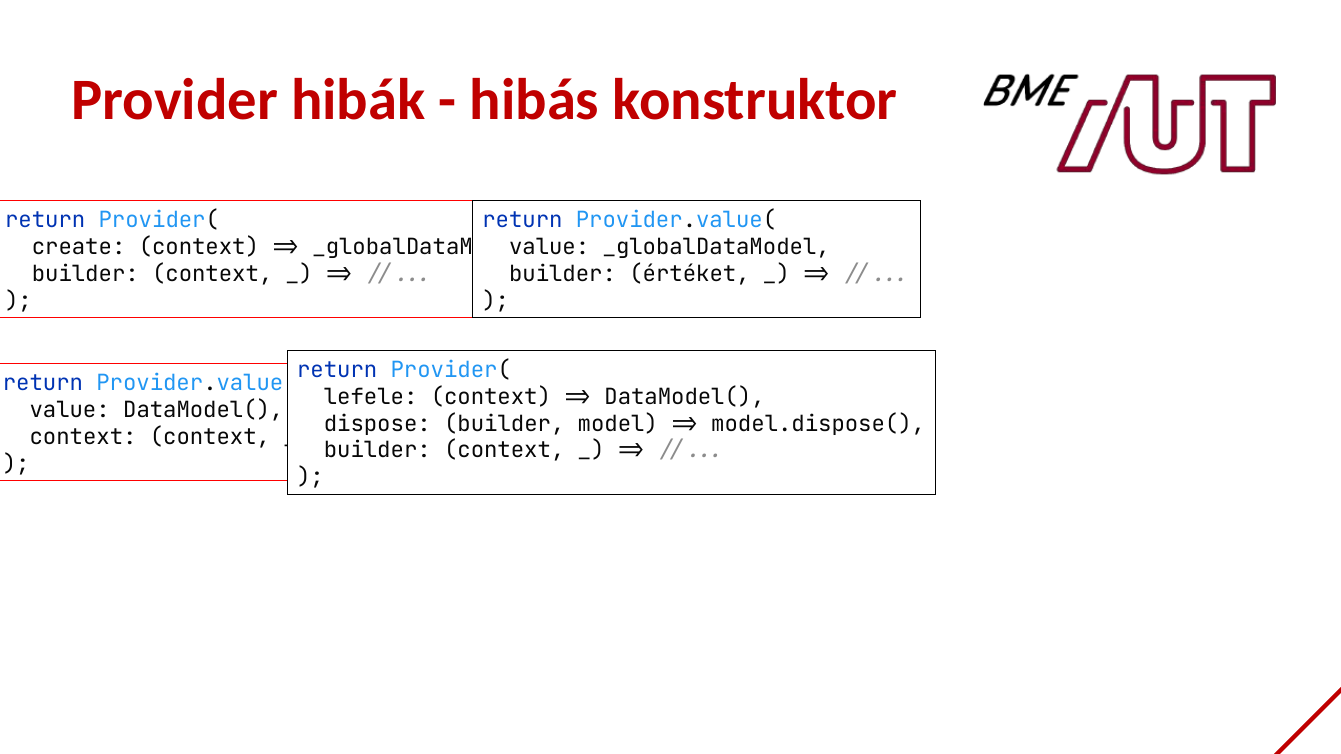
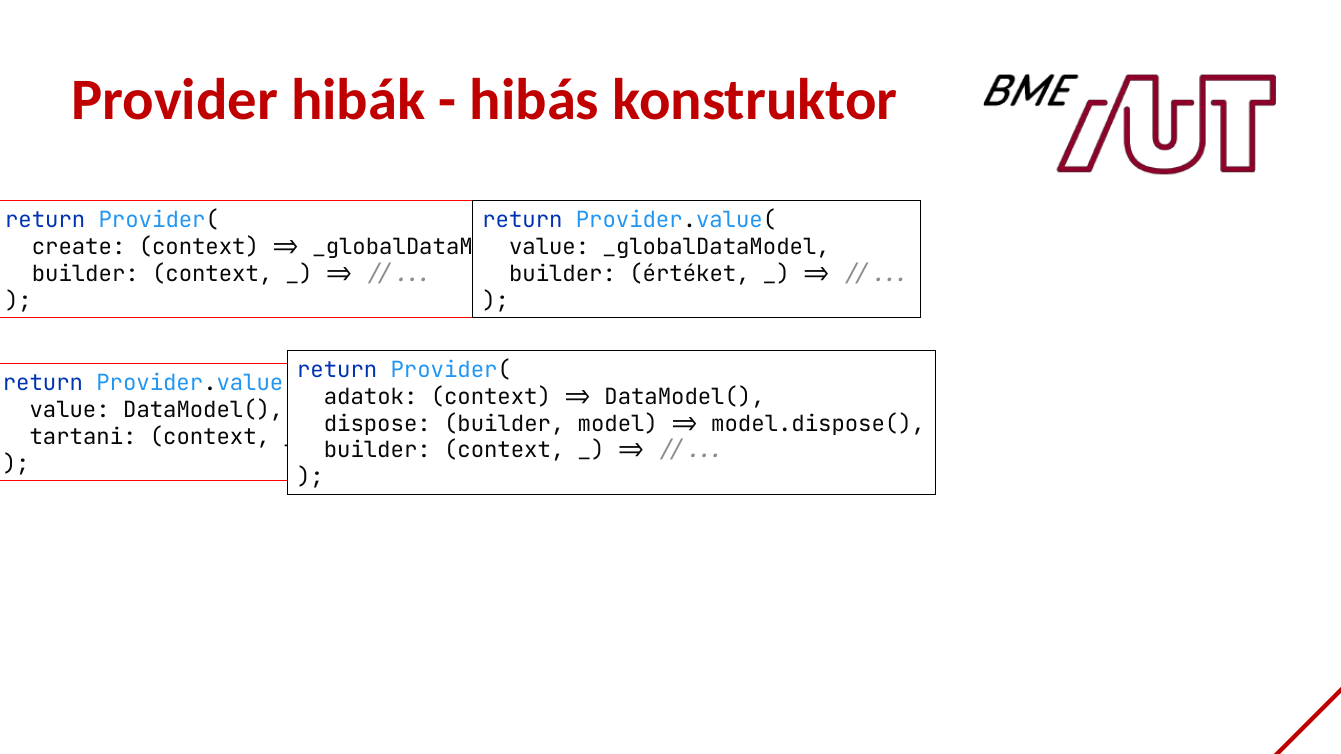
lefele: lefele -> adatok
context at (83, 437): context -> tartani
